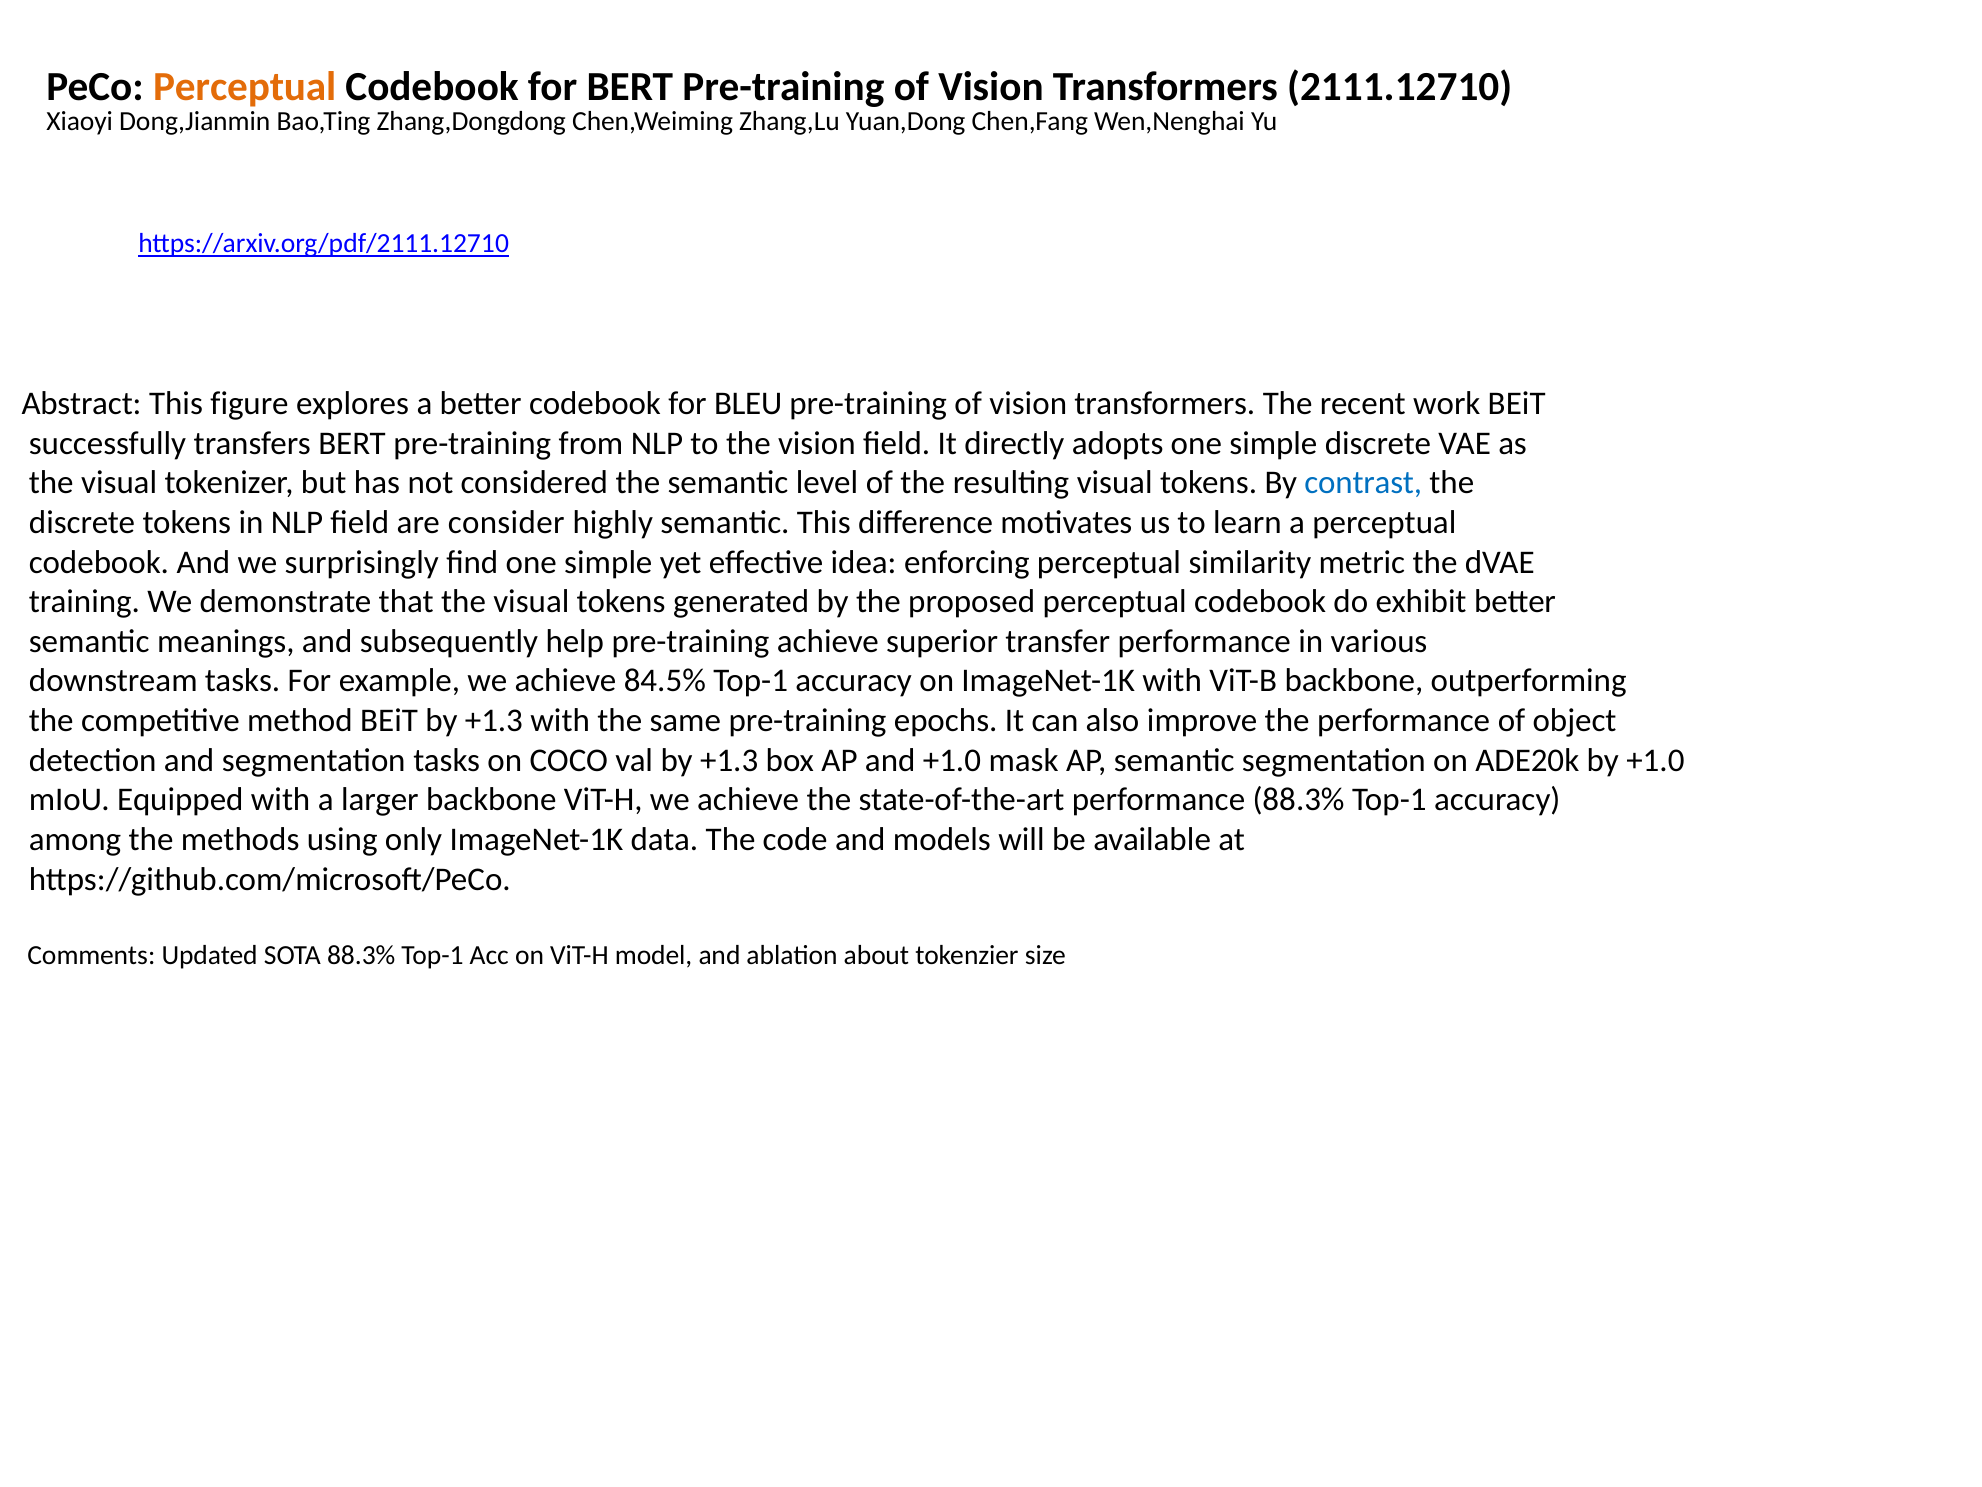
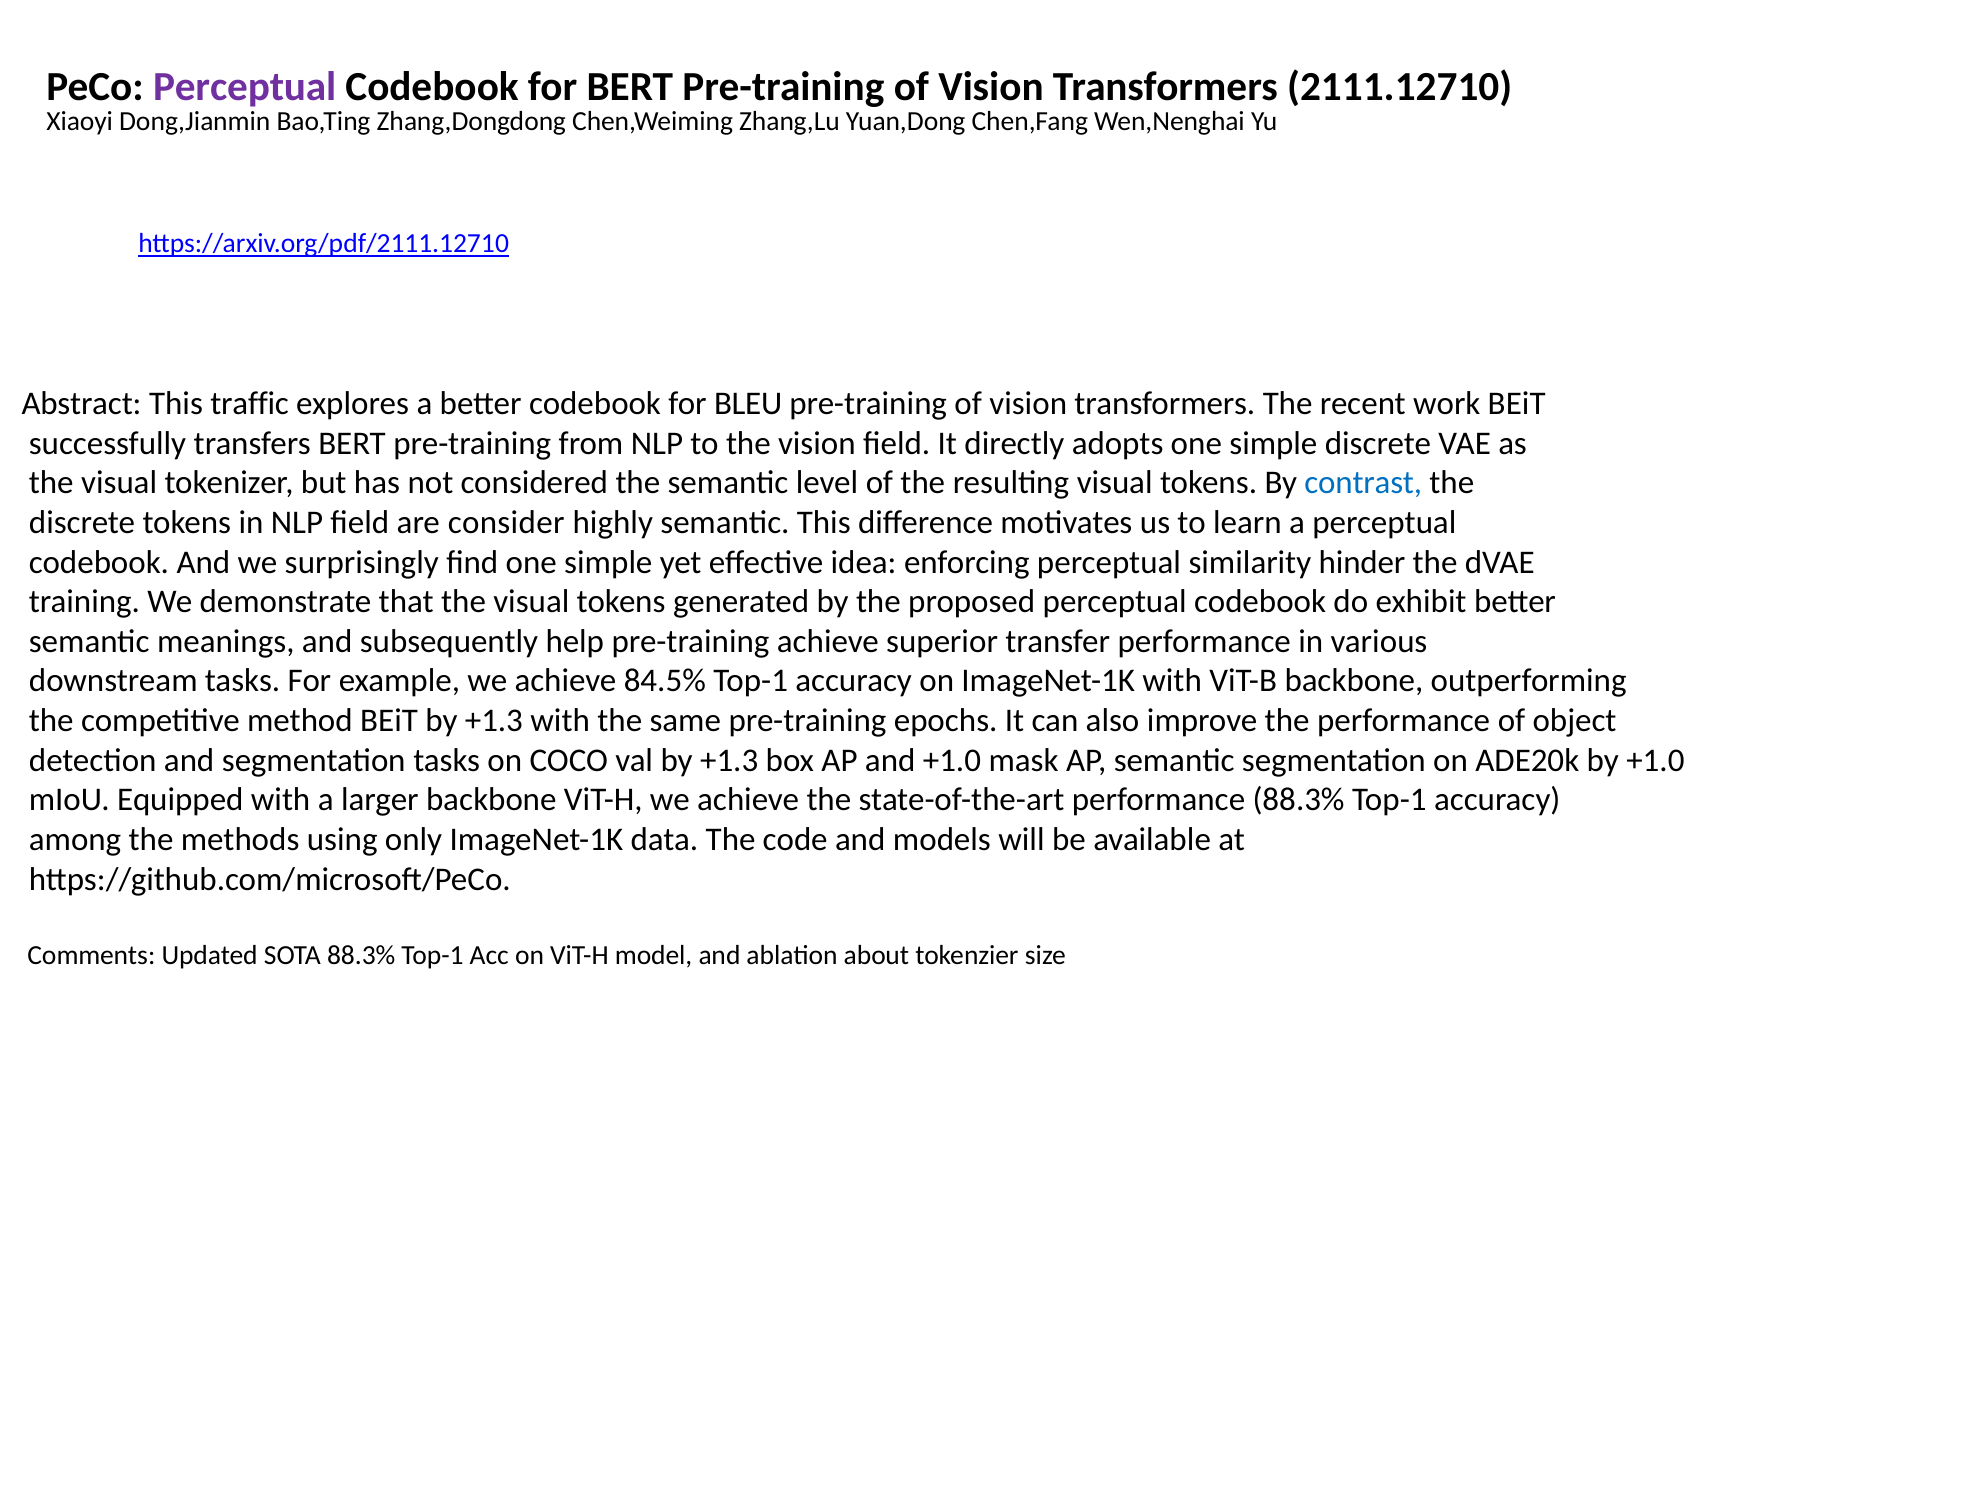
Perceptual at (245, 87) colour: orange -> purple
figure: figure -> traffic
metric: metric -> hinder
